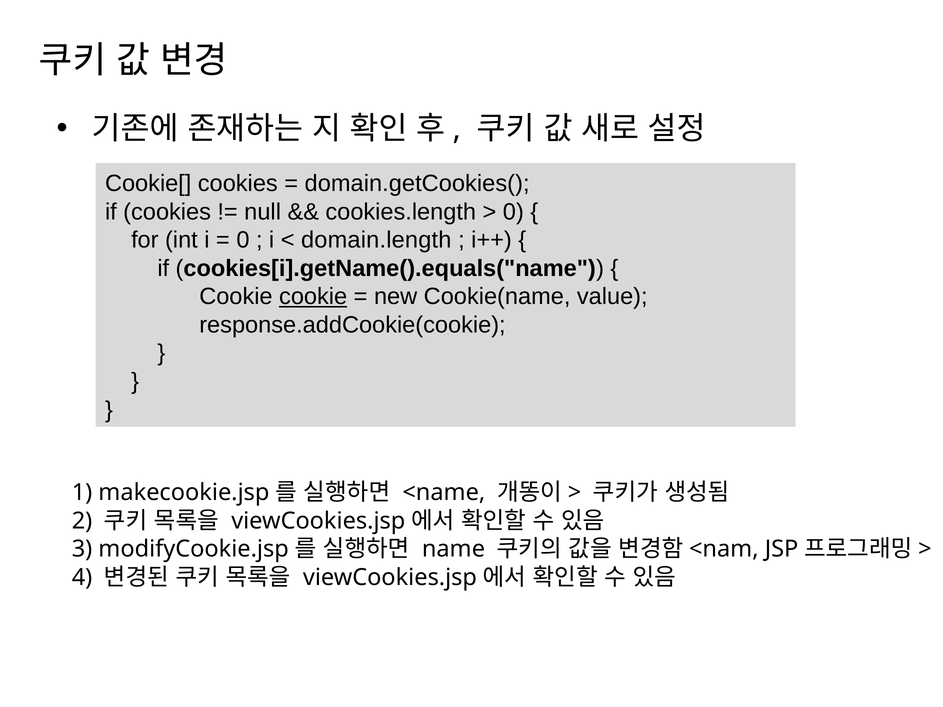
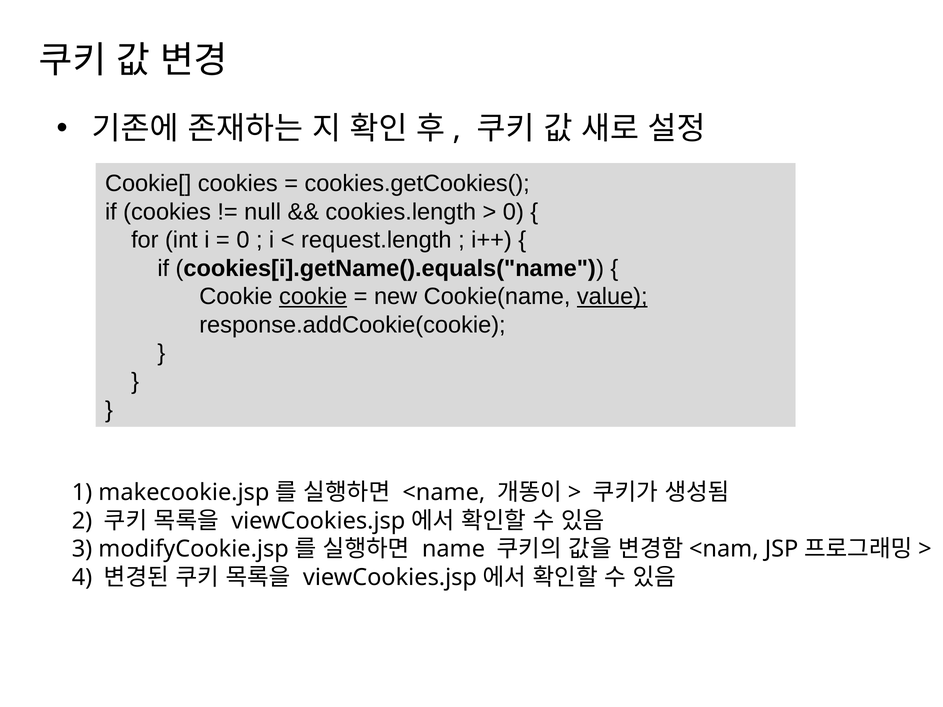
domain.getCookies(: domain.getCookies( -> cookies.getCookies(
domain.length: domain.length -> request.length
value underline: none -> present
